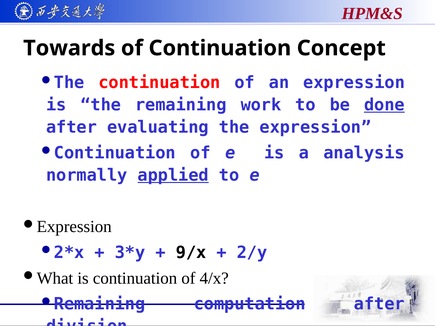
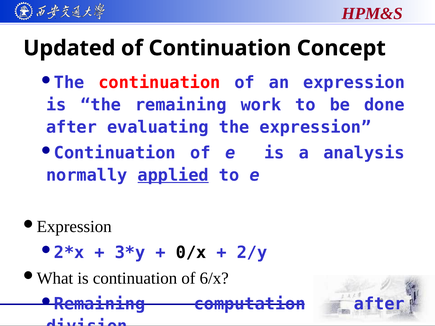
Towards: Towards -> Updated
done underline: present -> none
9/x: 9/x -> 0/x
4/x: 4/x -> 6/x
